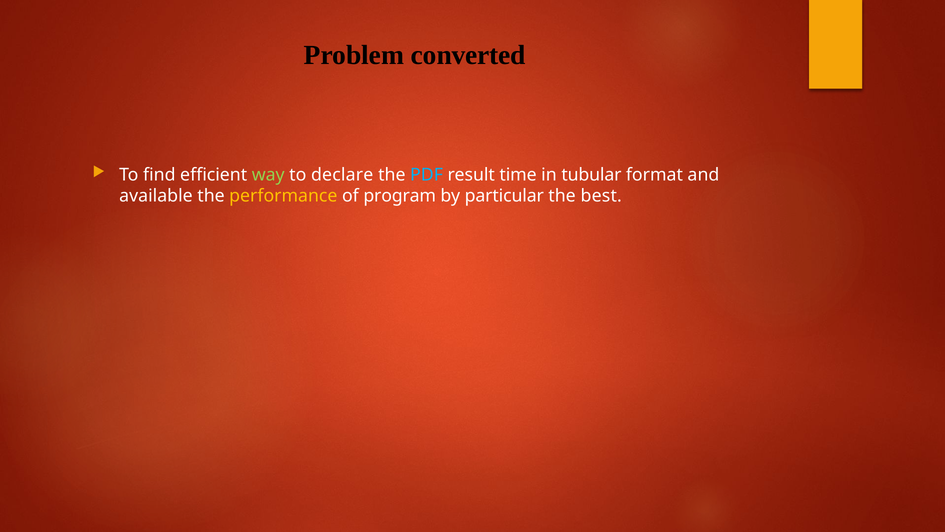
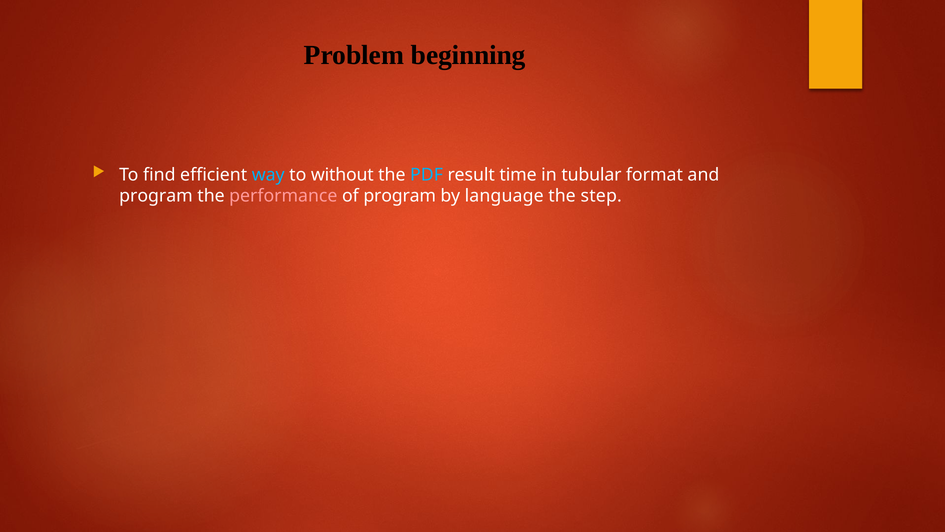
converted: converted -> beginning
way colour: light green -> light blue
declare: declare -> without
available at (156, 196): available -> program
performance colour: yellow -> pink
particular: particular -> language
best: best -> step
